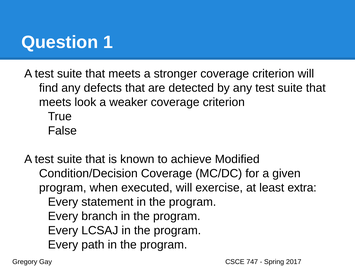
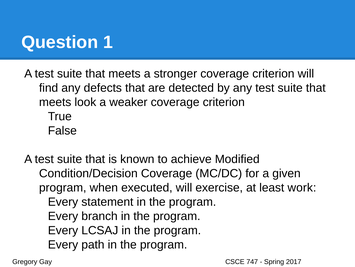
extra: extra -> work
